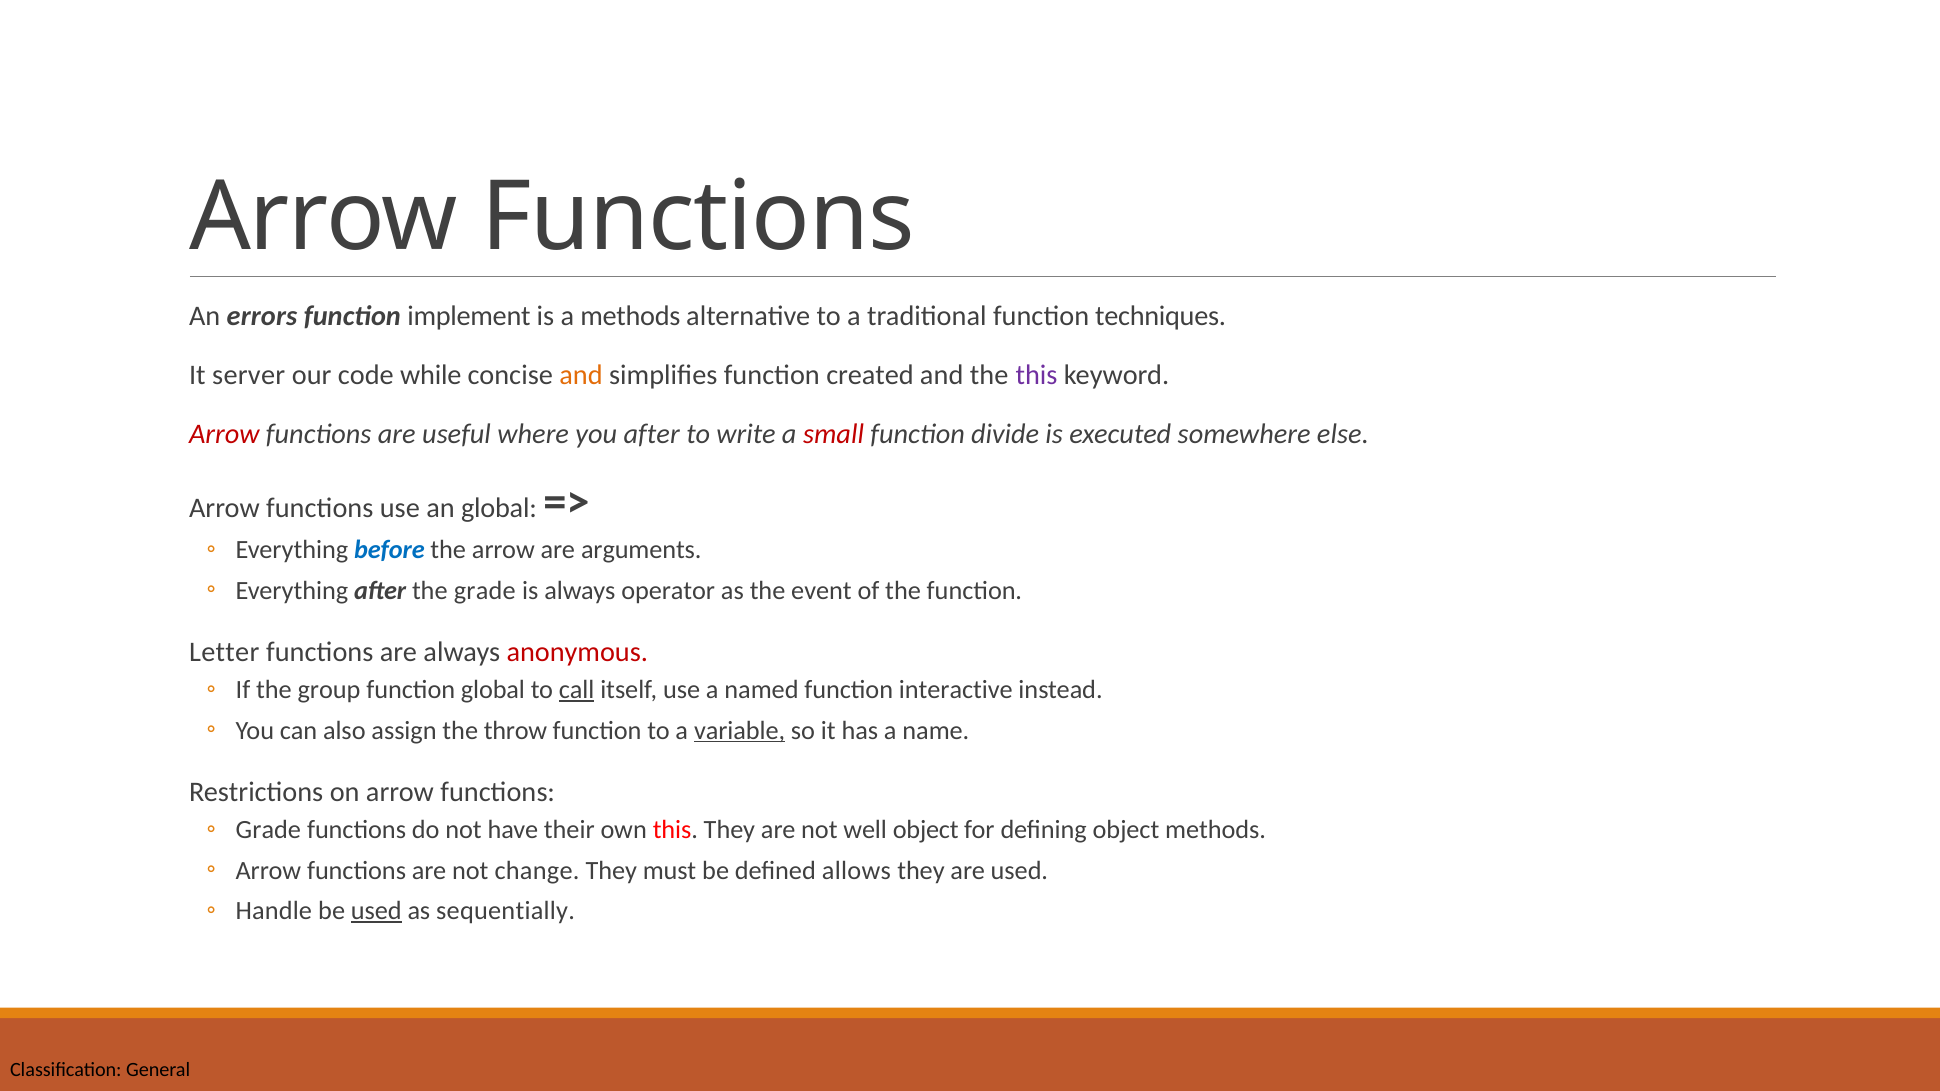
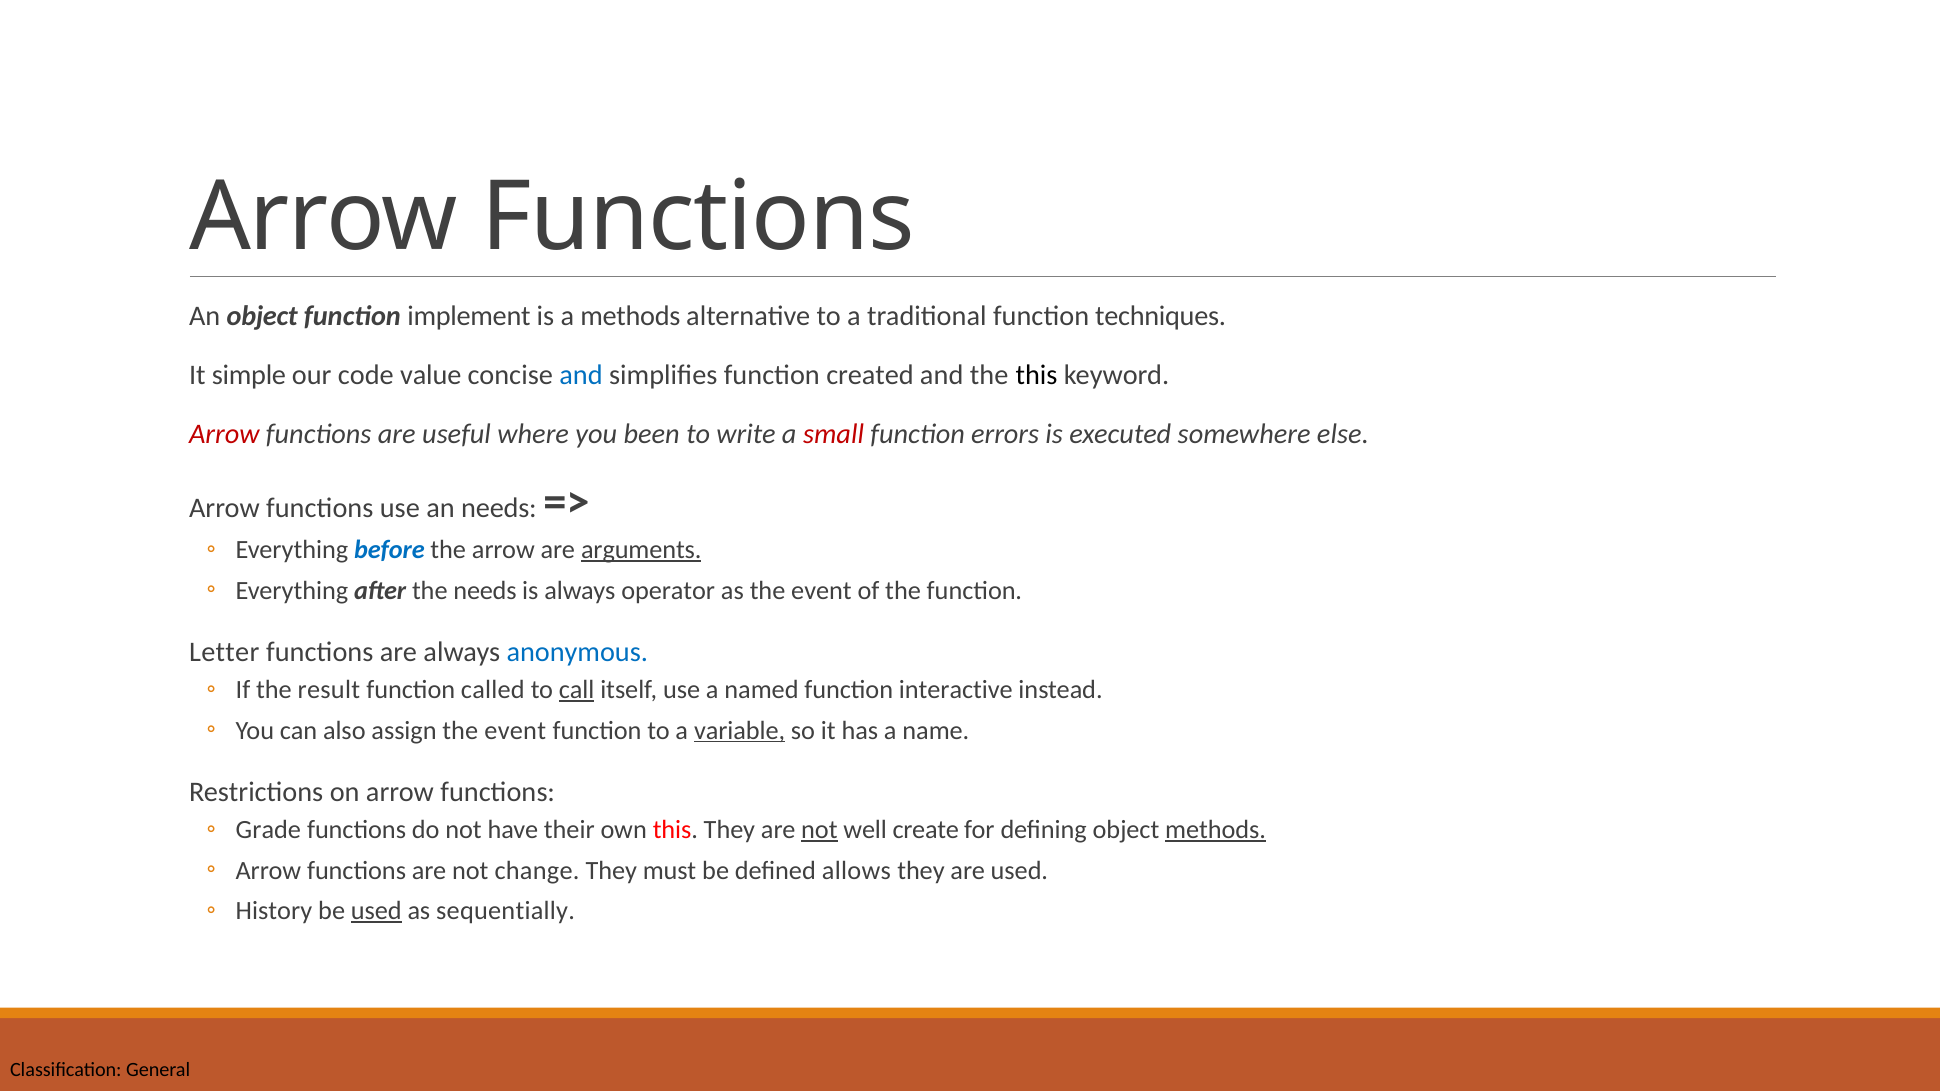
An errors: errors -> object
server: server -> simple
while: while -> value
and at (581, 375) colour: orange -> blue
this at (1036, 375) colour: purple -> black
you after: after -> been
divide: divide -> errors
an global: global -> needs
arguments underline: none -> present
the grade: grade -> needs
anonymous colour: red -> blue
group: group -> result
function global: global -> called
assign the throw: throw -> event
not at (819, 830) underline: none -> present
well object: object -> create
methods at (1216, 830) underline: none -> present
Handle: Handle -> History
